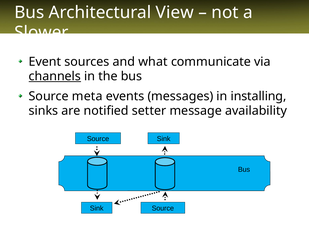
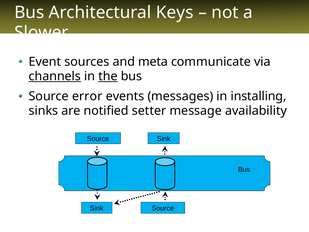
View: View -> Keys
what: what -> meta
the underline: none -> present
meta: meta -> error
